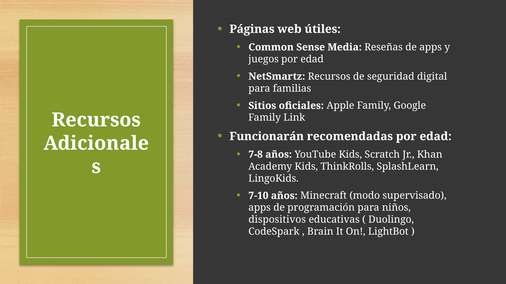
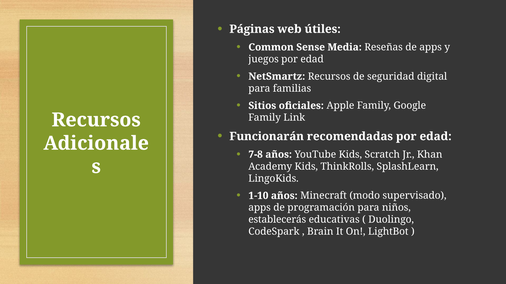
7-10: 7-10 -> 1-10
dispositivos: dispositivos -> establecerás
